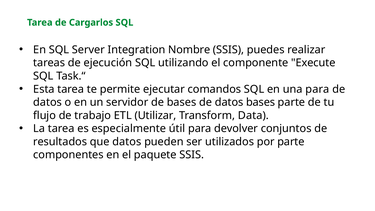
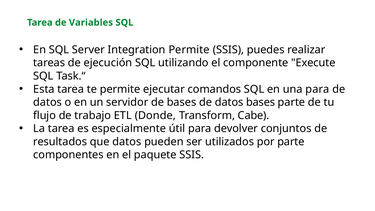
Cargarlos: Cargarlos -> Variables
Integration Nombre: Nombre -> Permite
Utilizar: Utilizar -> Donde
Data: Data -> Cabe
